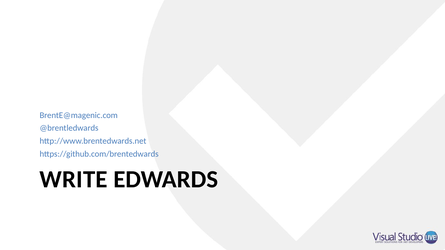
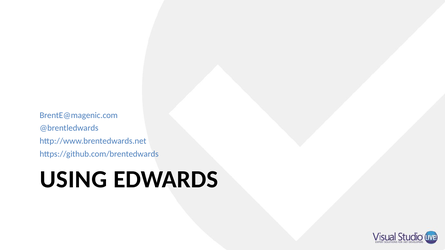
WRITE: WRITE -> USING
